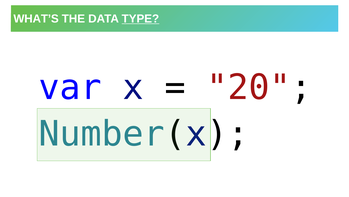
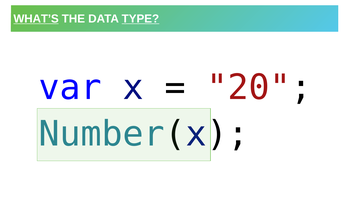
WHAT’S underline: none -> present
